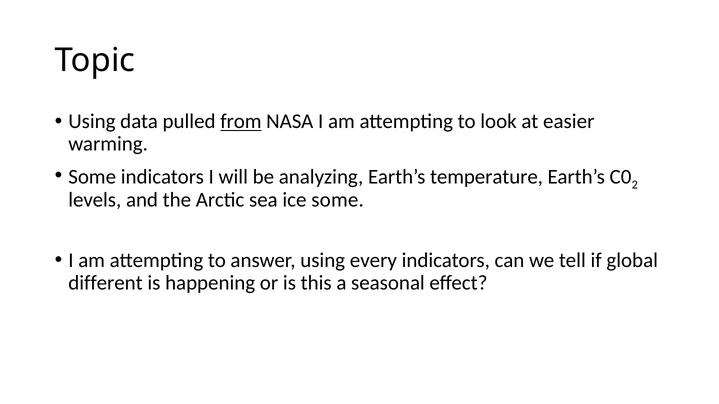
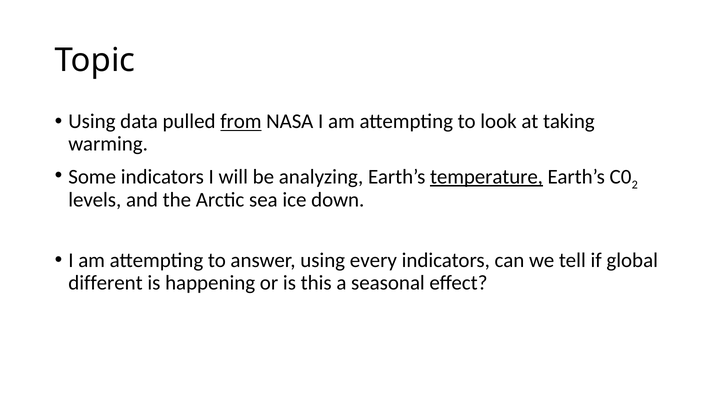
easier: easier -> taking
temperature underline: none -> present
ice some: some -> down
